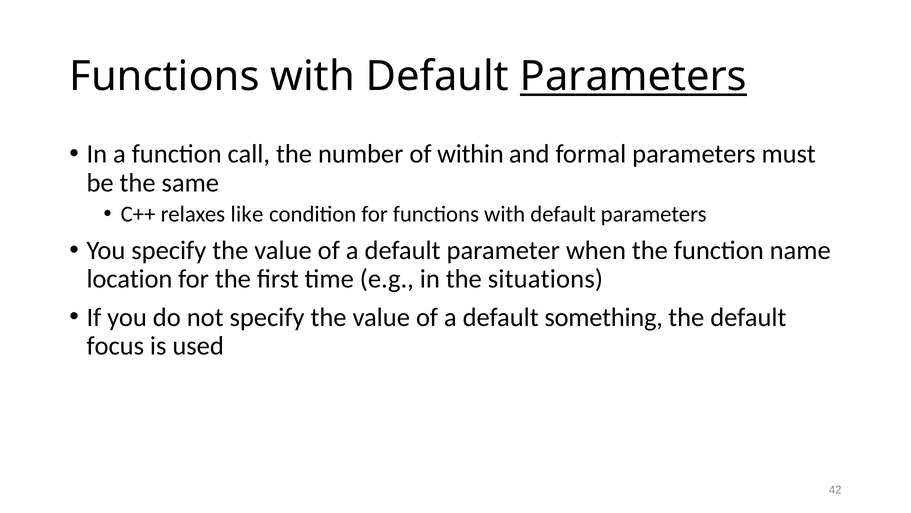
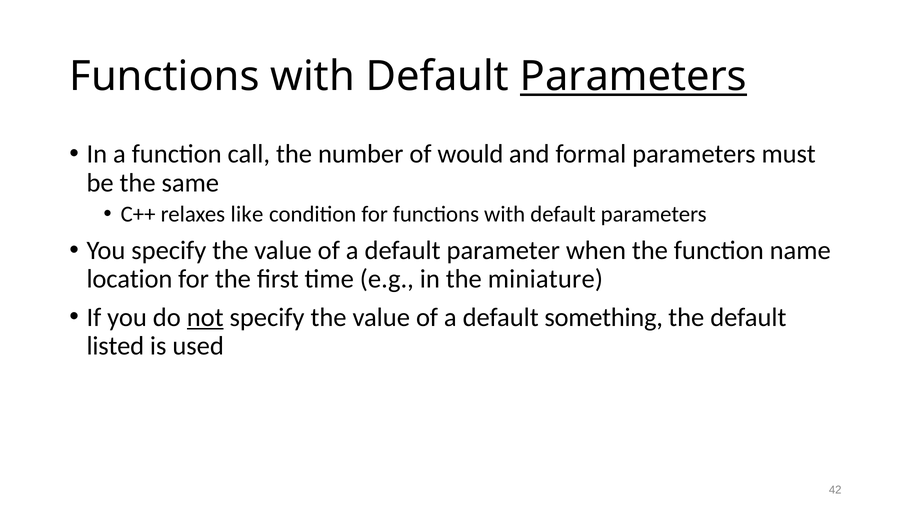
within: within -> would
situations: situations -> miniature
not underline: none -> present
focus: focus -> listed
